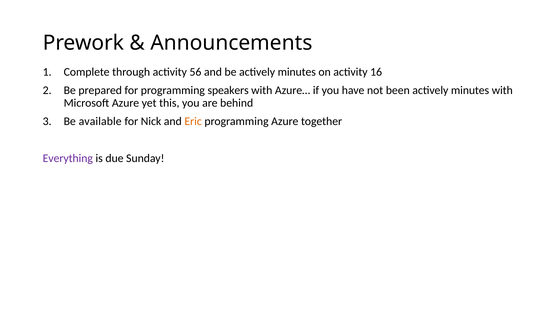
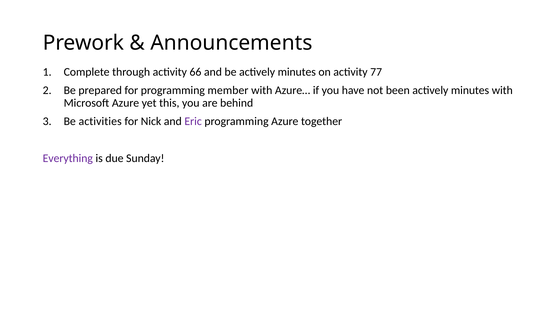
56: 56 -> 66
16: 16 -> 77
speakers: speakers -> member
available: available -> activities
Eric colour: orange -> purple
